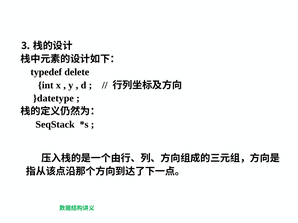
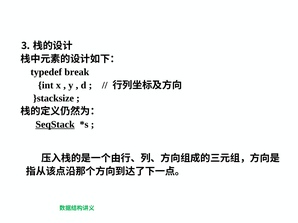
delete: delete -> break
}datetype: }datetype -> }stacksize
SeqStack underline: none -> present
